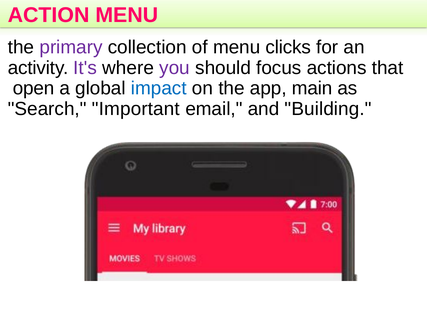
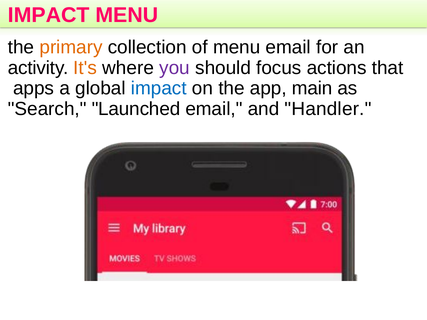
ACTION at (49, 15): ACTION -> IMPACT
primary colour: purple -> orange
menu clicks: clicks -> email
It's colour: purple -> orange
open: open -> apps
Important: Important -> Launched
Building: Building -> Handler
